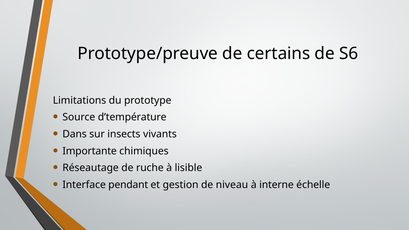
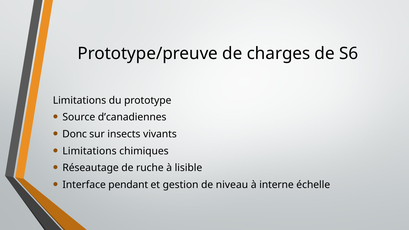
certains: certains -> charges
d’température: d’température -> d’canadiennes
Dans: Dans -> Donc
Importante at (90, 151): Importante -> Limitations
